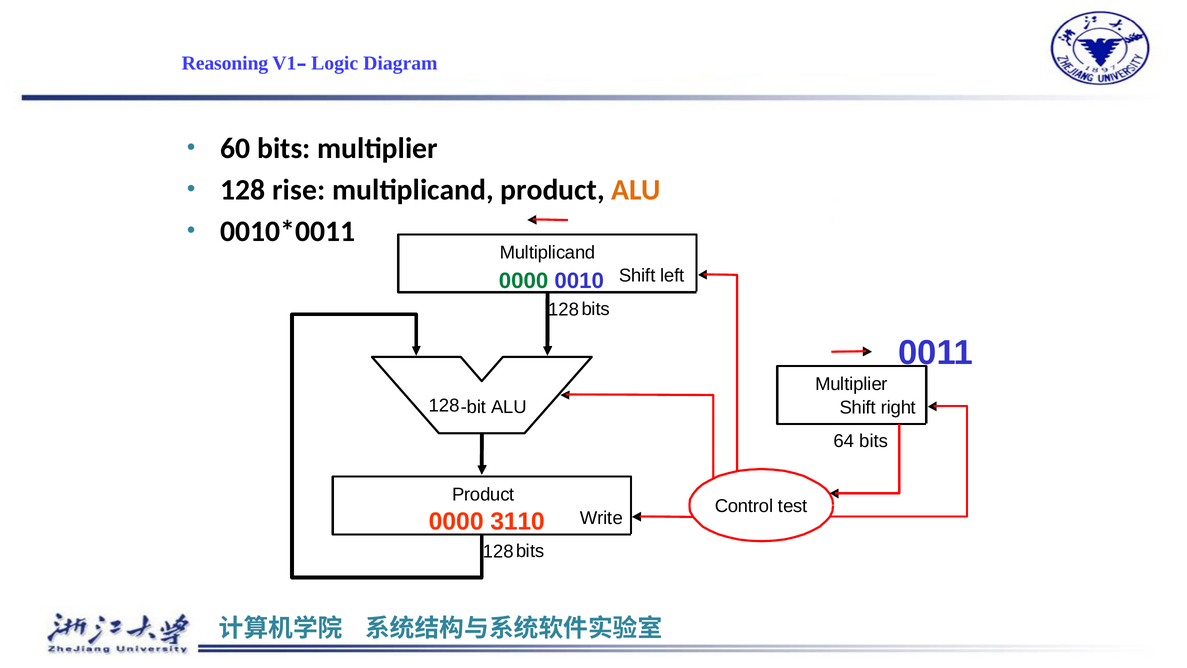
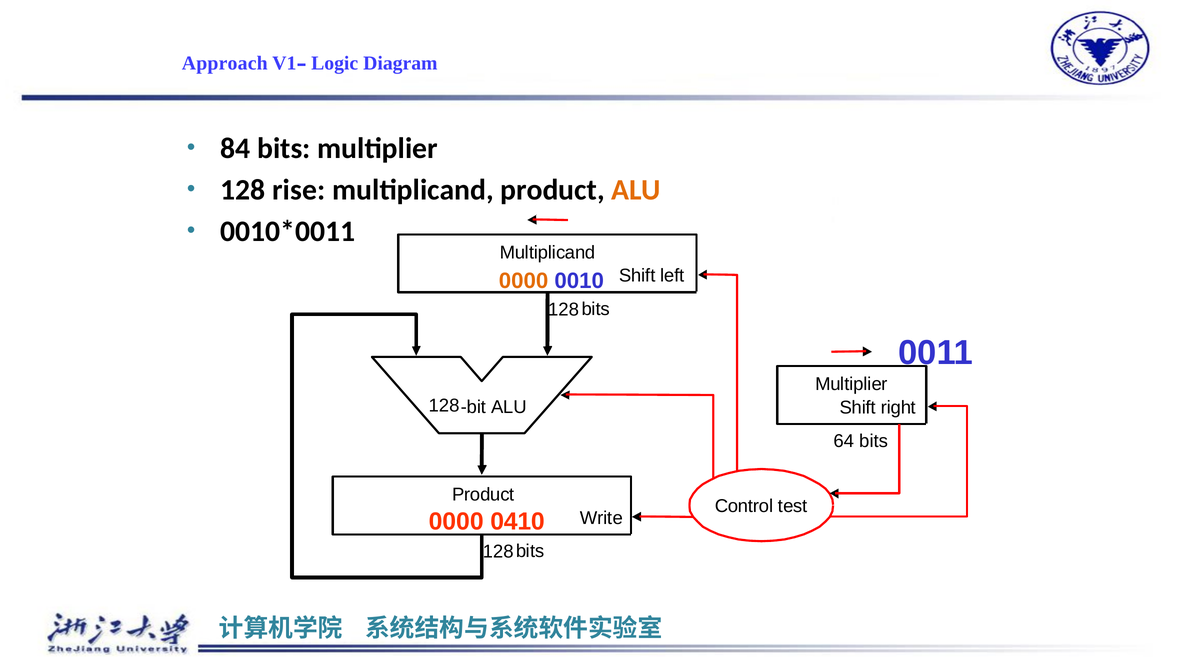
Reasoning: Reasoning -> Approach
60: 60 -> 84
0000 at (524, 281) colour: green -> orange
3110: 3110 -> 0410
